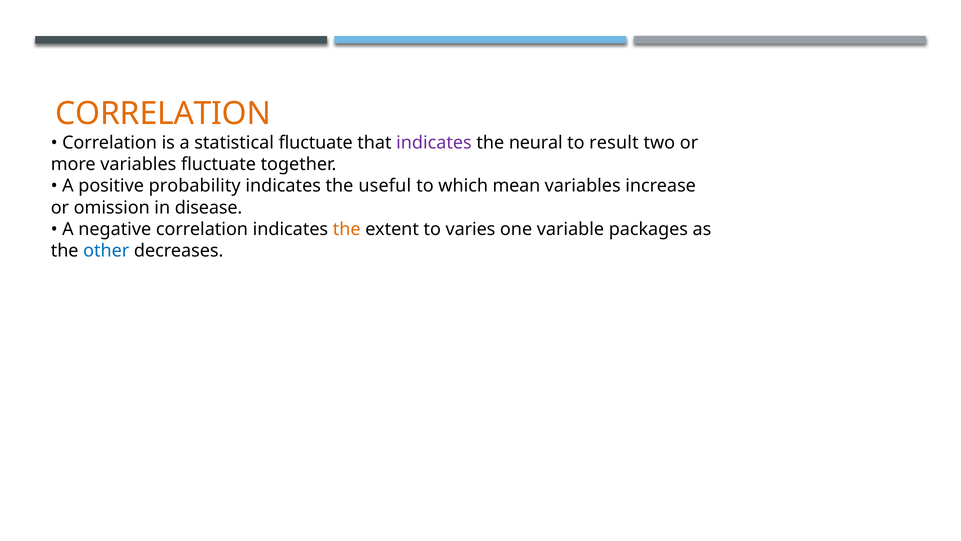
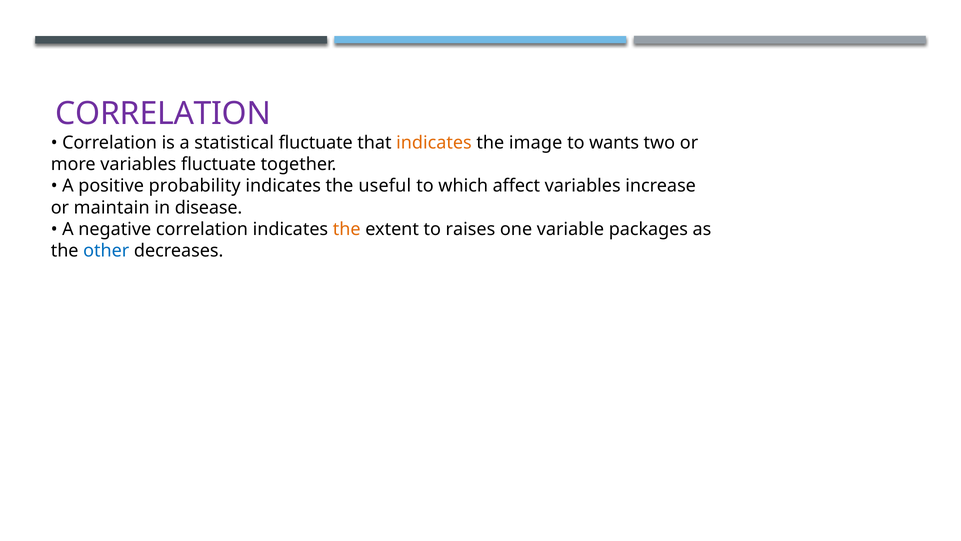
CORRELATION at (163, 113) colour: orange -> purple
indicates at (434, 143) colour: purple -> orange
neural: neural -> image
result: result -> wants
mean: mean -> affect
omission: omission -> maintain
varies: varies -> raises
